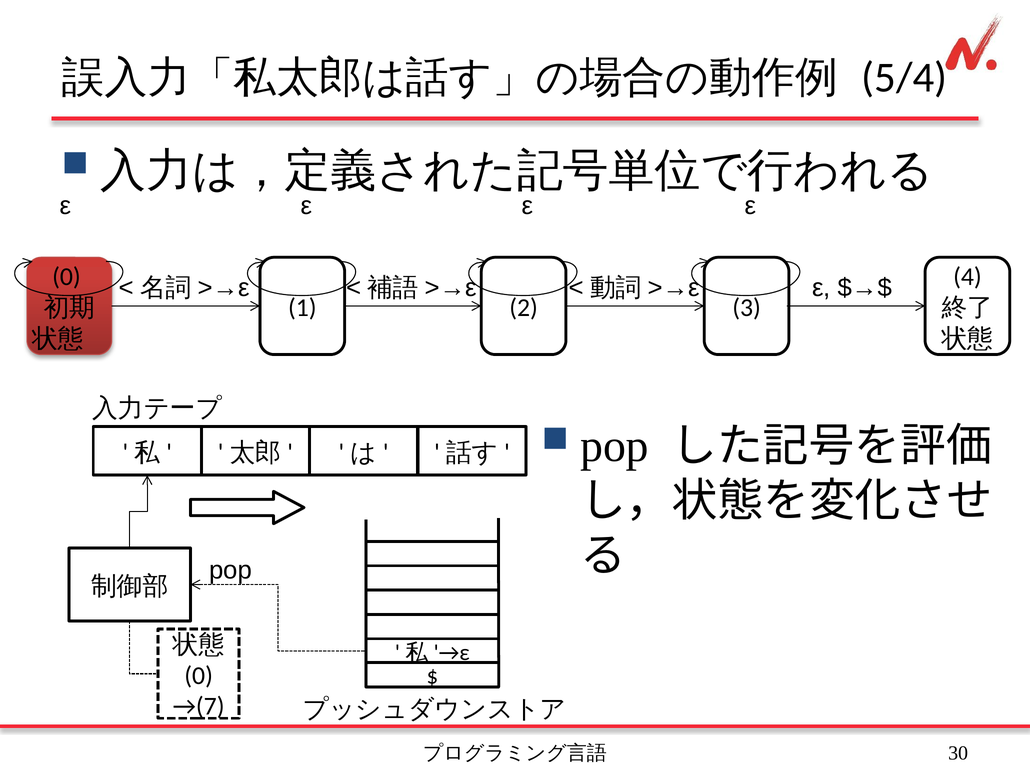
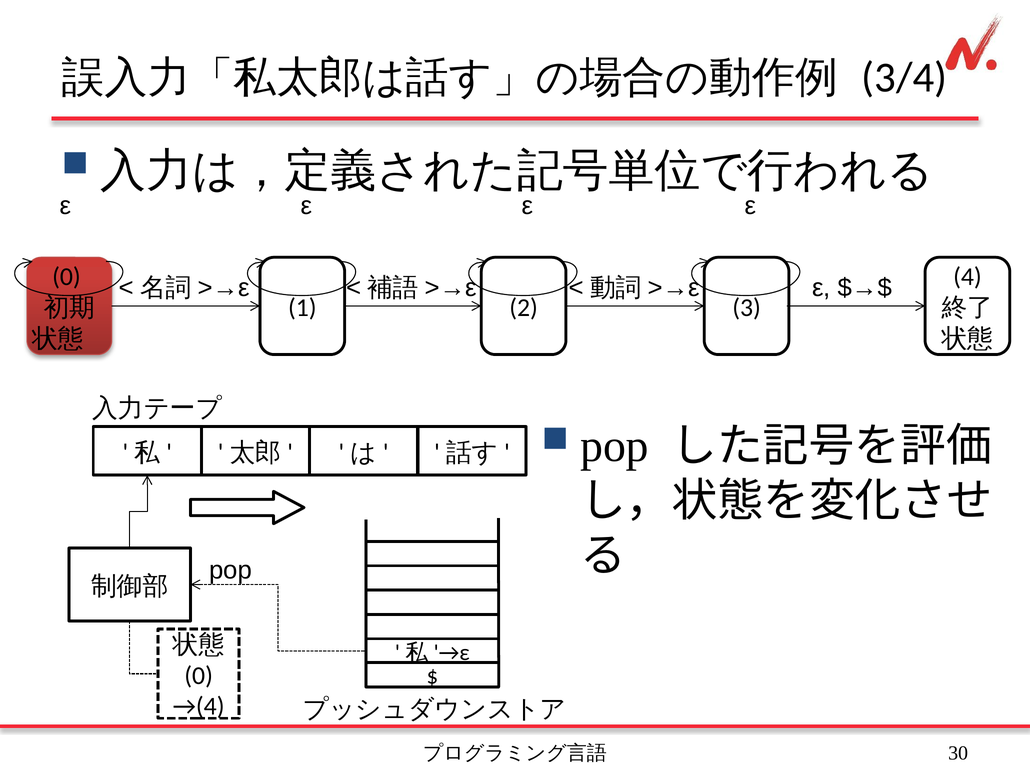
5/4: 5/4 -> 3/4
→(7: →(7 -> →(4
